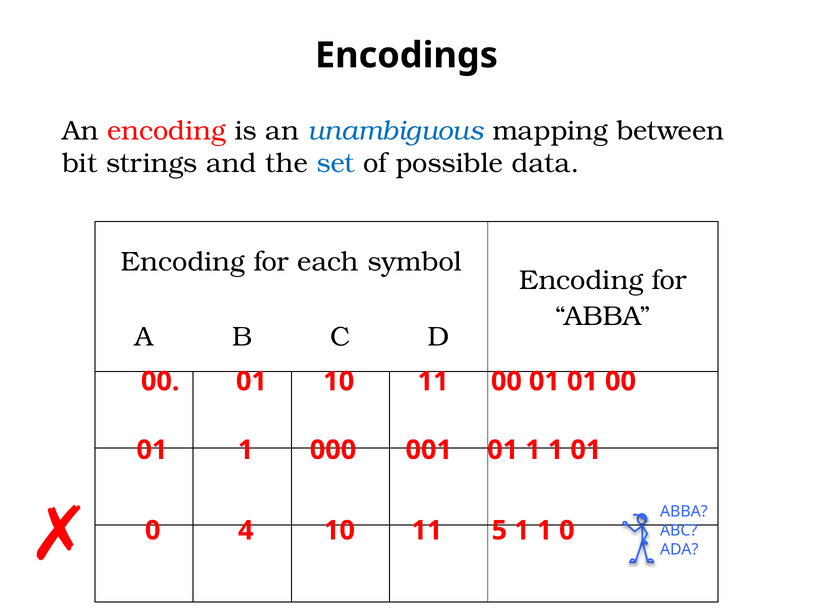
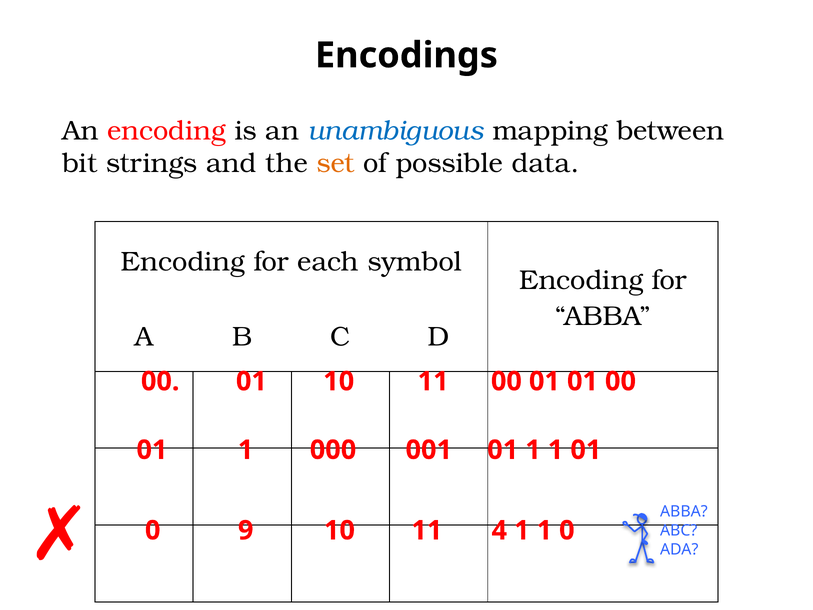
set colour: blue -> orange
4: 4 -> 9
5: 5 -> 4
